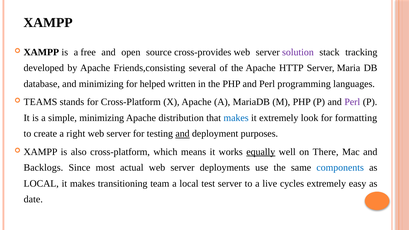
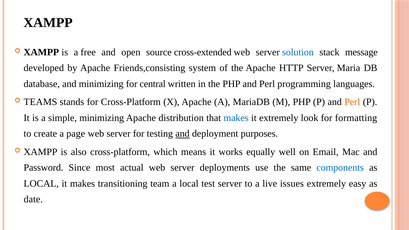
cross-provides: cross-provides -> cross-extended
solution colour: purple -> blue
tracking: tracking -> message
several: several -> system
helped: helped -> central
Perl at (352, 102) colour: purple -> orange
right: right -> page
equally underline: present -> none
There: There -> Email
Backlogs: Backlogs -> Password
cycles: cycles -> issues
